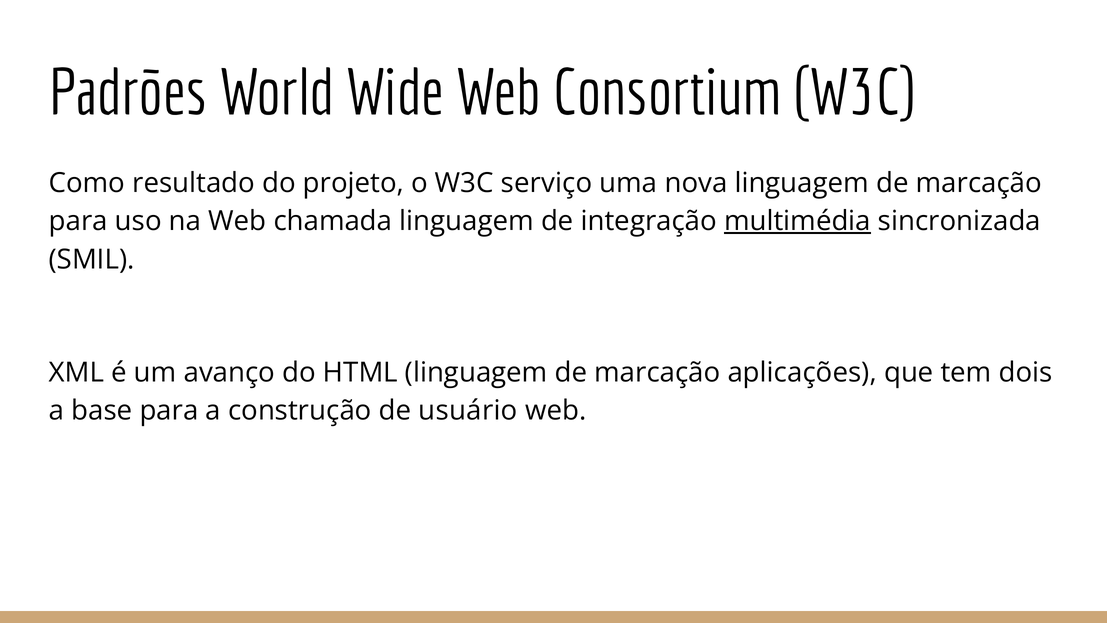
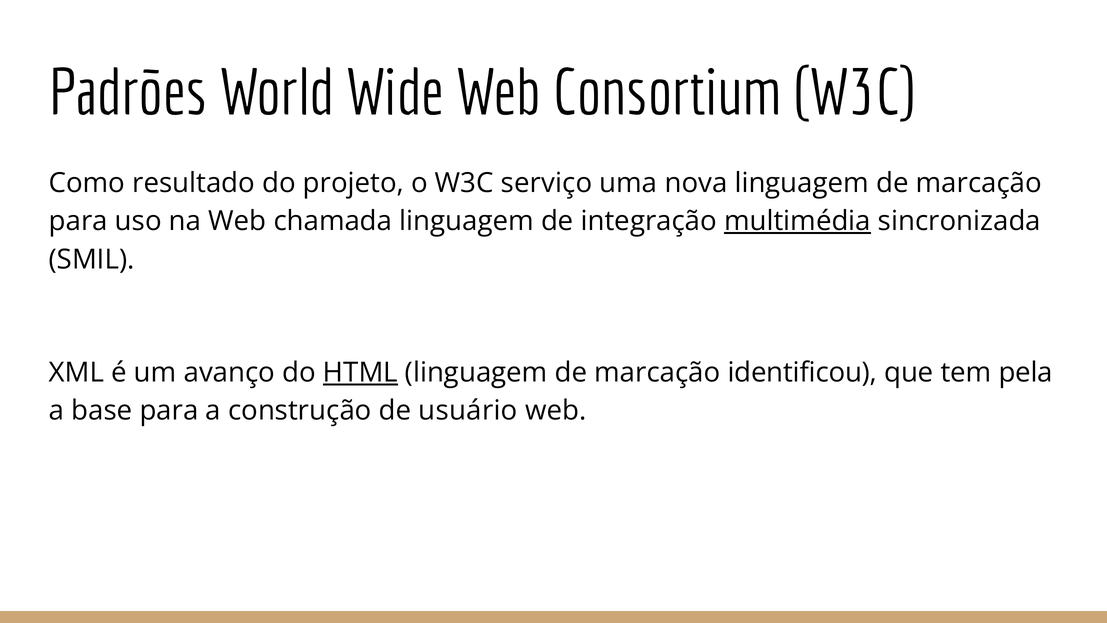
HTML underline: none -> present
aplicações: aplicações -> identificou
dois: dois -> pela
